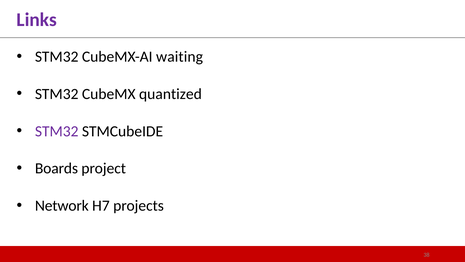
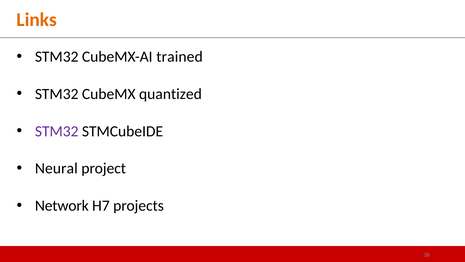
Links colour: purple -> orange
waiting: waiting -> trained
Boards: Boards -> Neural
